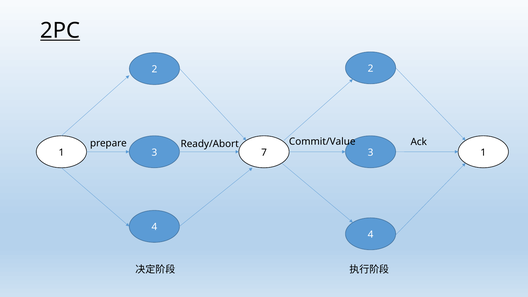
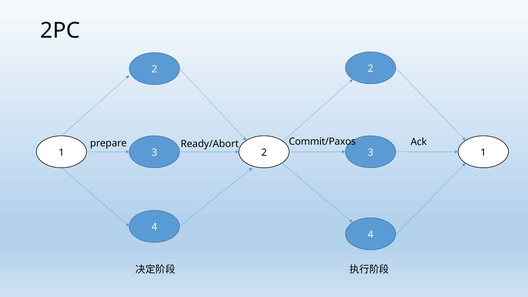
2PC underline: present -> none
Commit/Value: Commit/Value -> Commit/Paxos
7 at (264, 152): 7 -> 2
